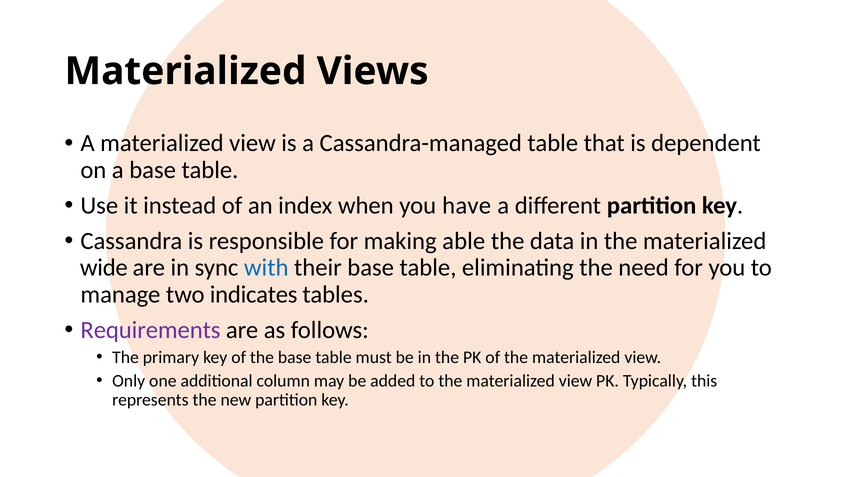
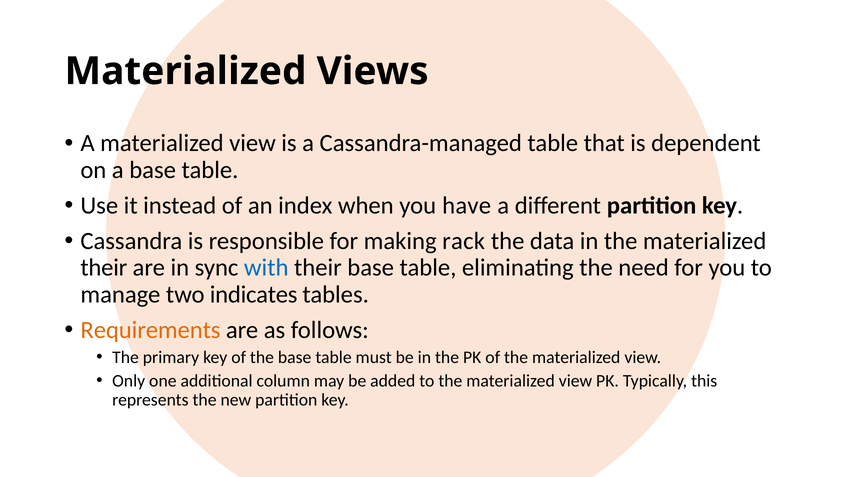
able: able -> rack
wide at (104, 267): wide -> their
Requirements colour: purple -> orange
